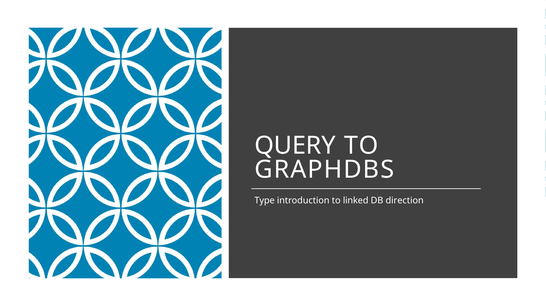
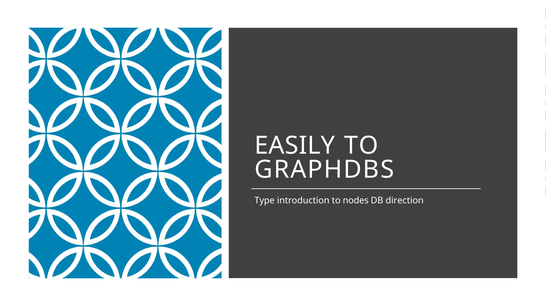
QUERY: QUERY -> EASILY
linked: linked -> nodes
